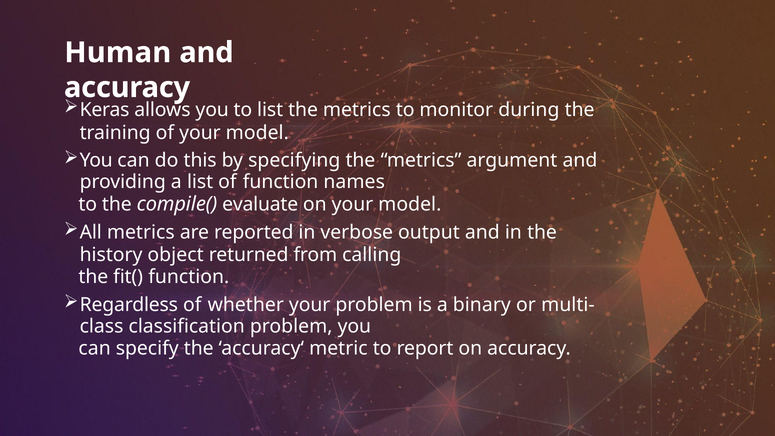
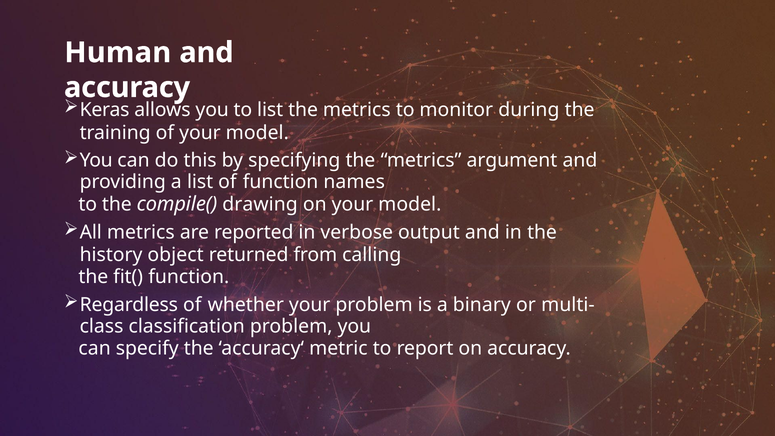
evaluate: evaluate -> drawing
